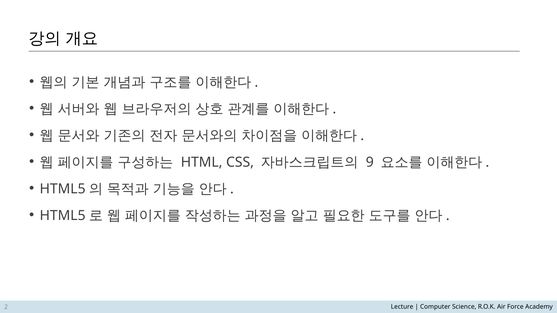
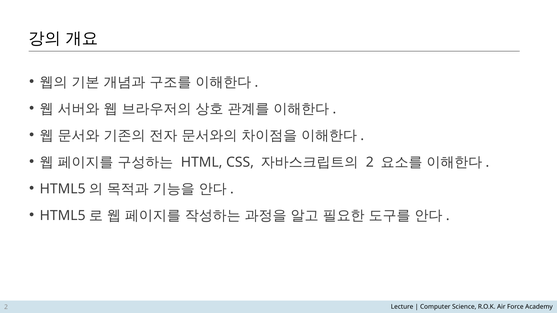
9 at (370, 162): 9 -> 2
